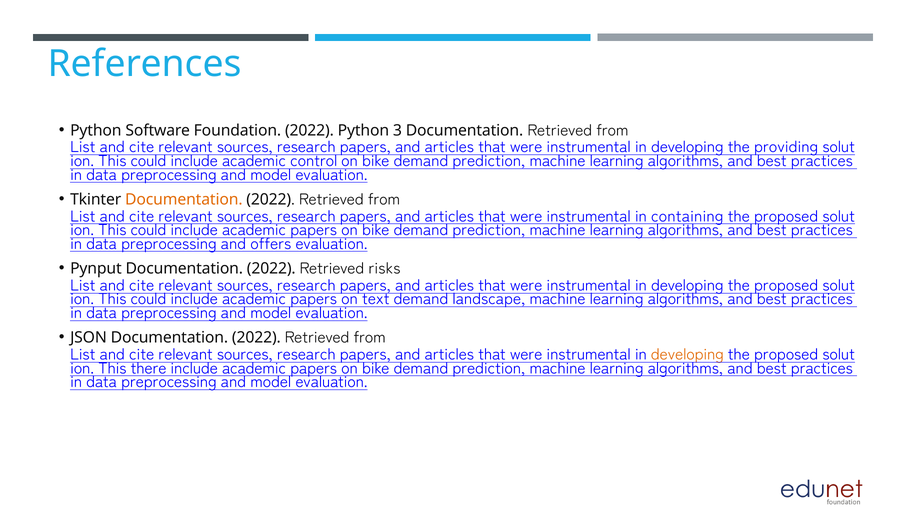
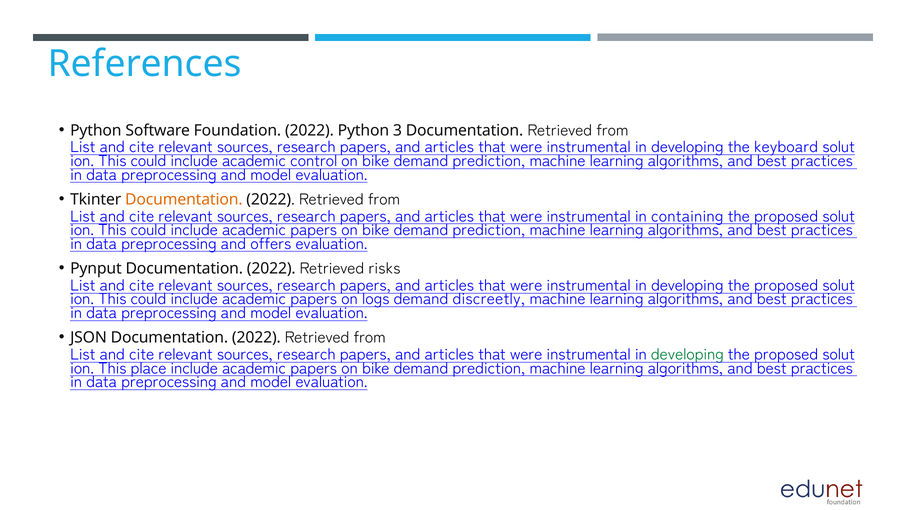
providing: providing -> keyboard
text: text -> logs
landscape: landscape -> discreetly
developing at (687, 354) colour: orange -> green
there: there -> place
